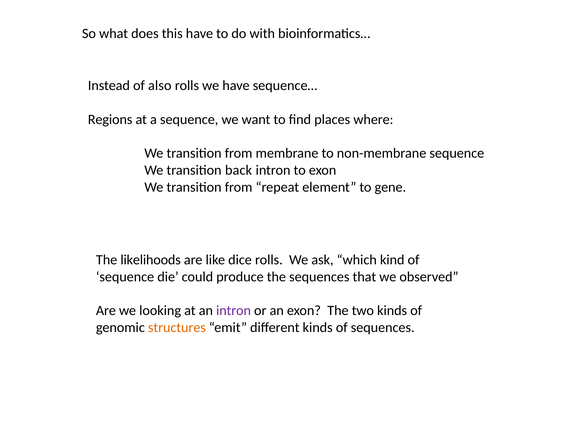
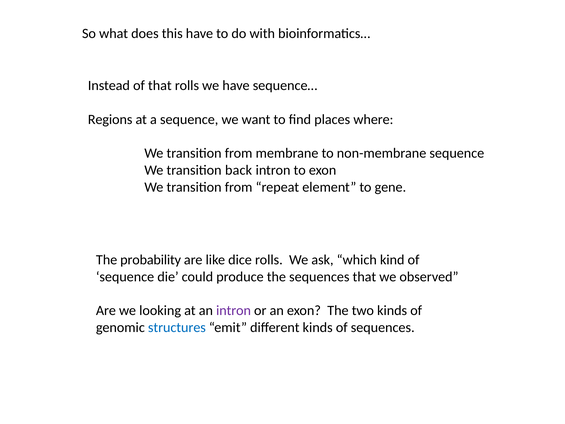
of also: also -> that
likelihoods: likelihoods -> probability
structures colour: orange -> blue
